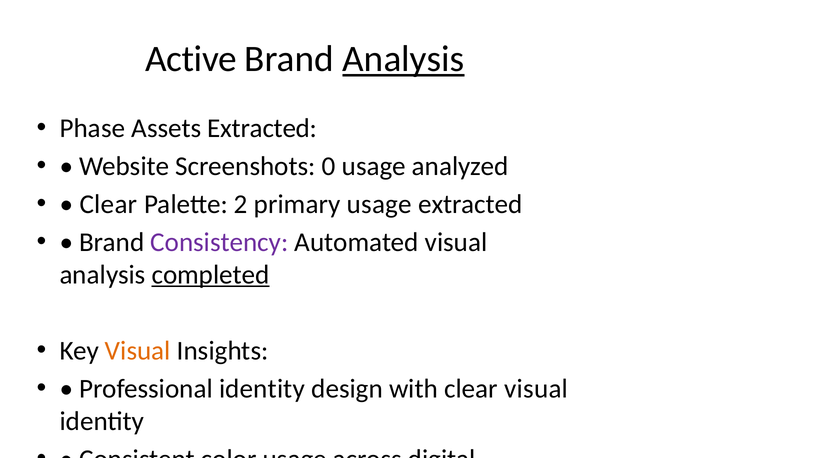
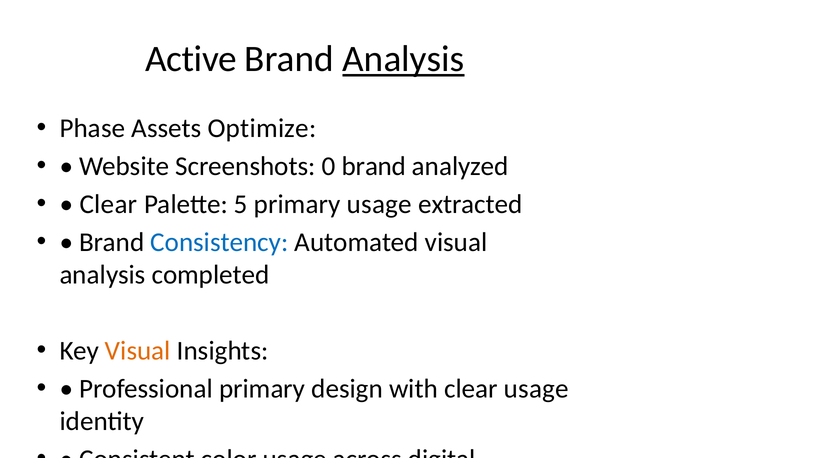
Assets Extracted: Extracted -> Optimize
0 usage: usage -> brand
2: 2 -> 5
Consistency at (219, 242) colour: purple -> blue
completed underline: present -> none
Professional identity: identity -> primary
clear visual: visual -> usage
